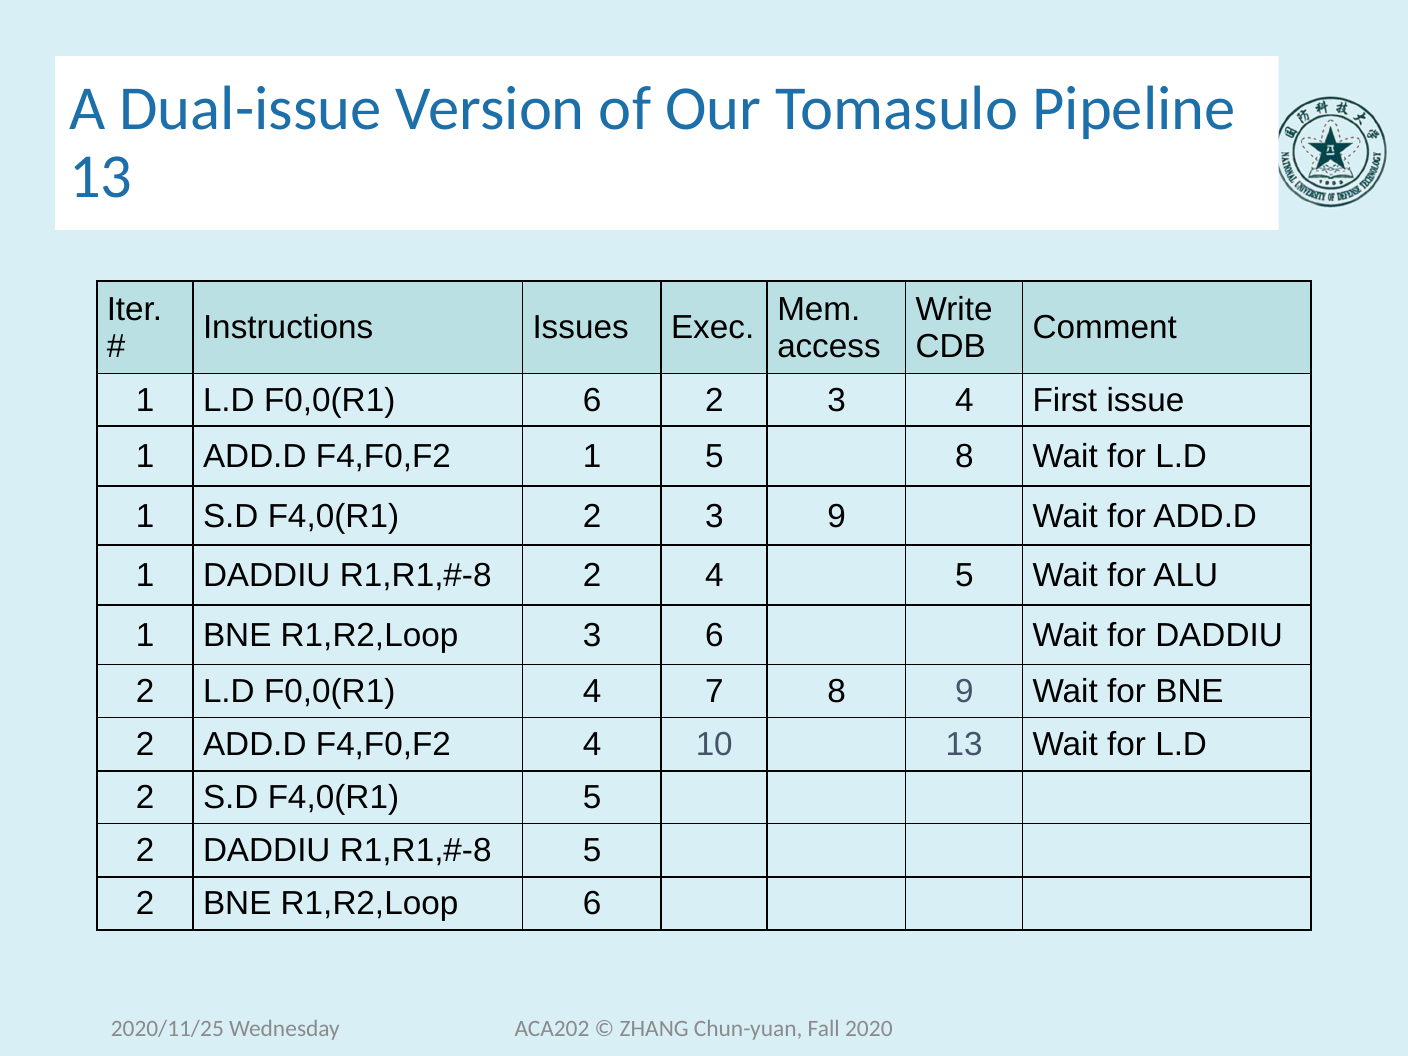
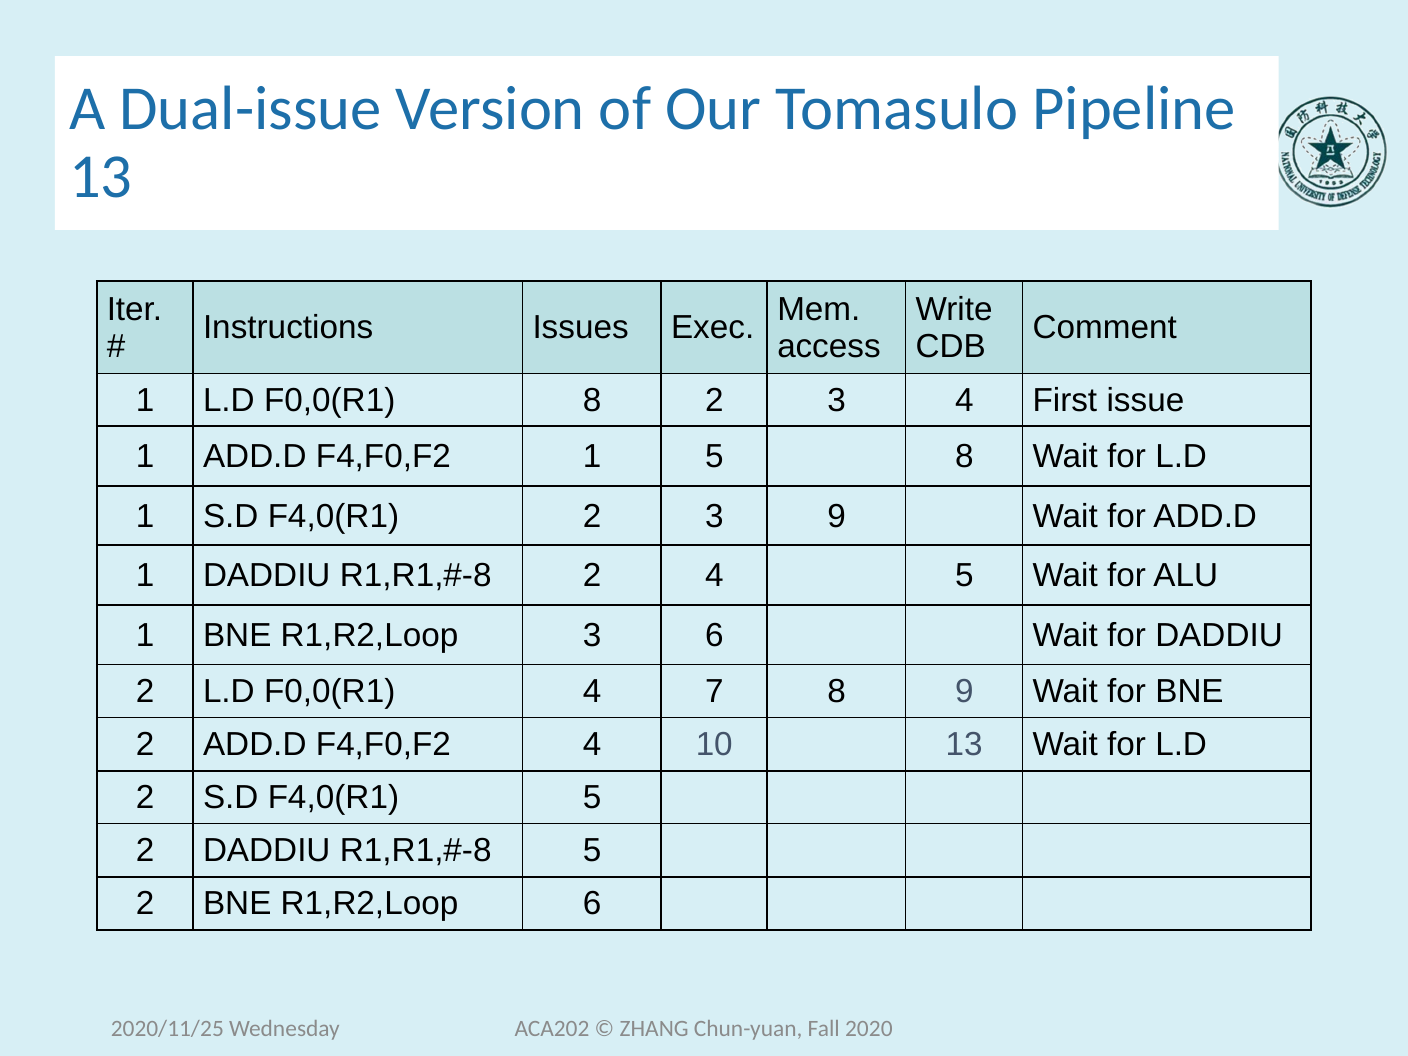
F0,0(R1 6: 6 -> 8
